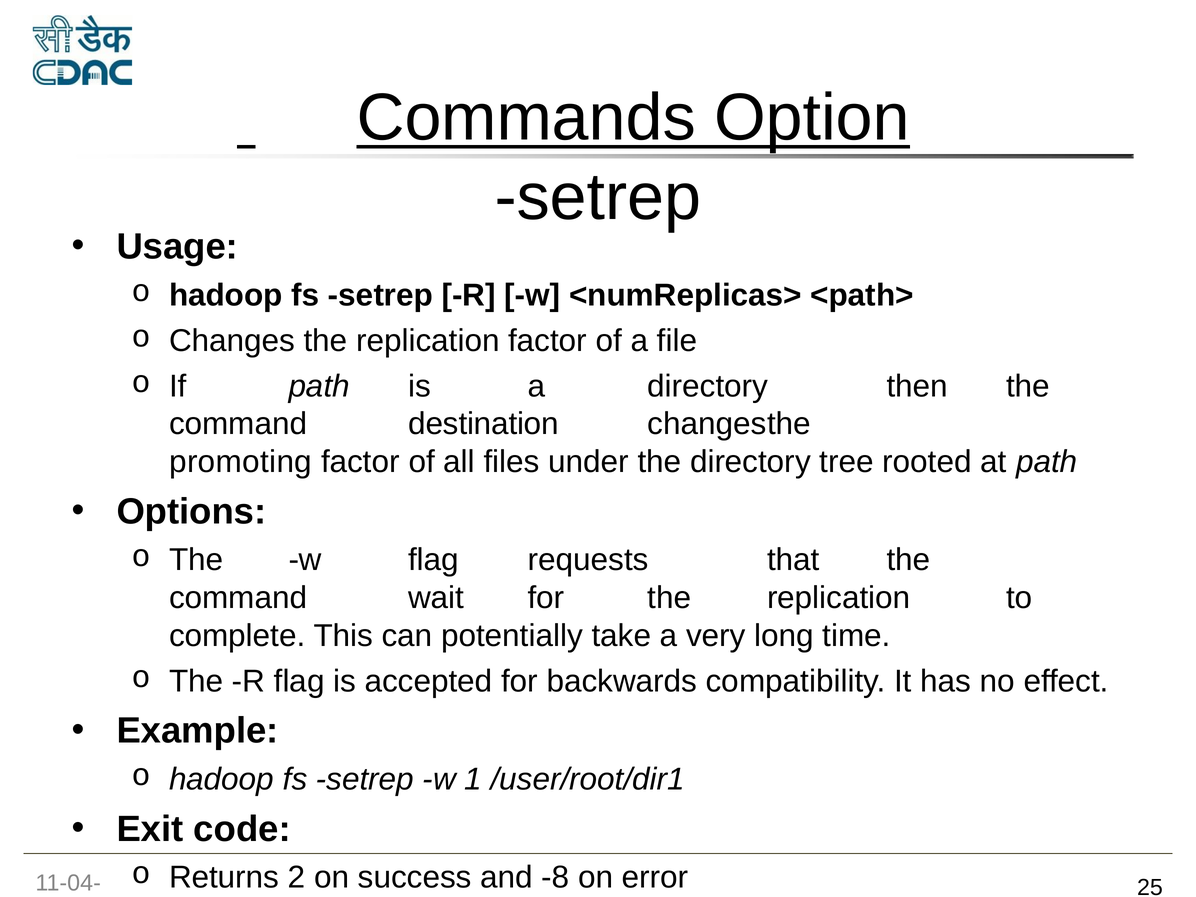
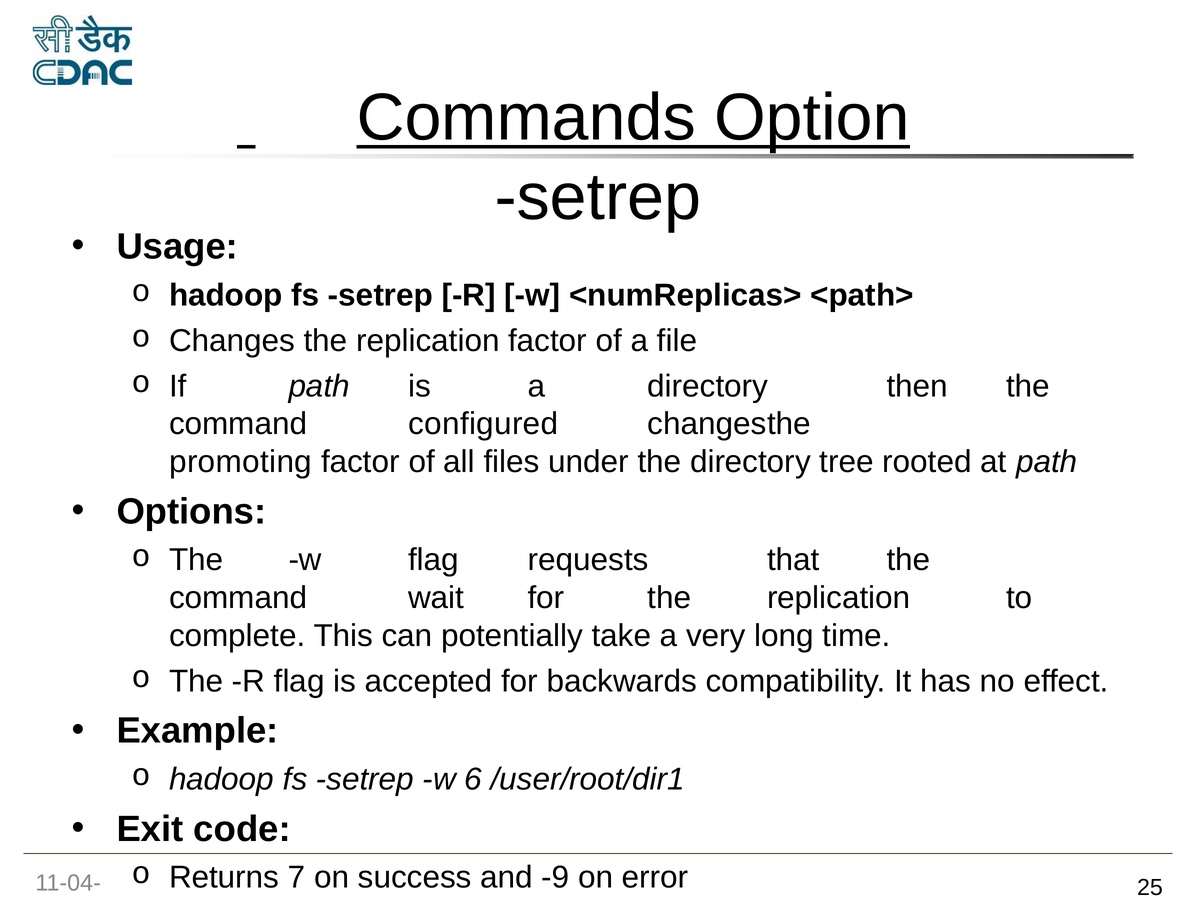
destination: destination -> configured
1: 1 -> 6
2: 2 -> 7
-8: -8 -> -9
